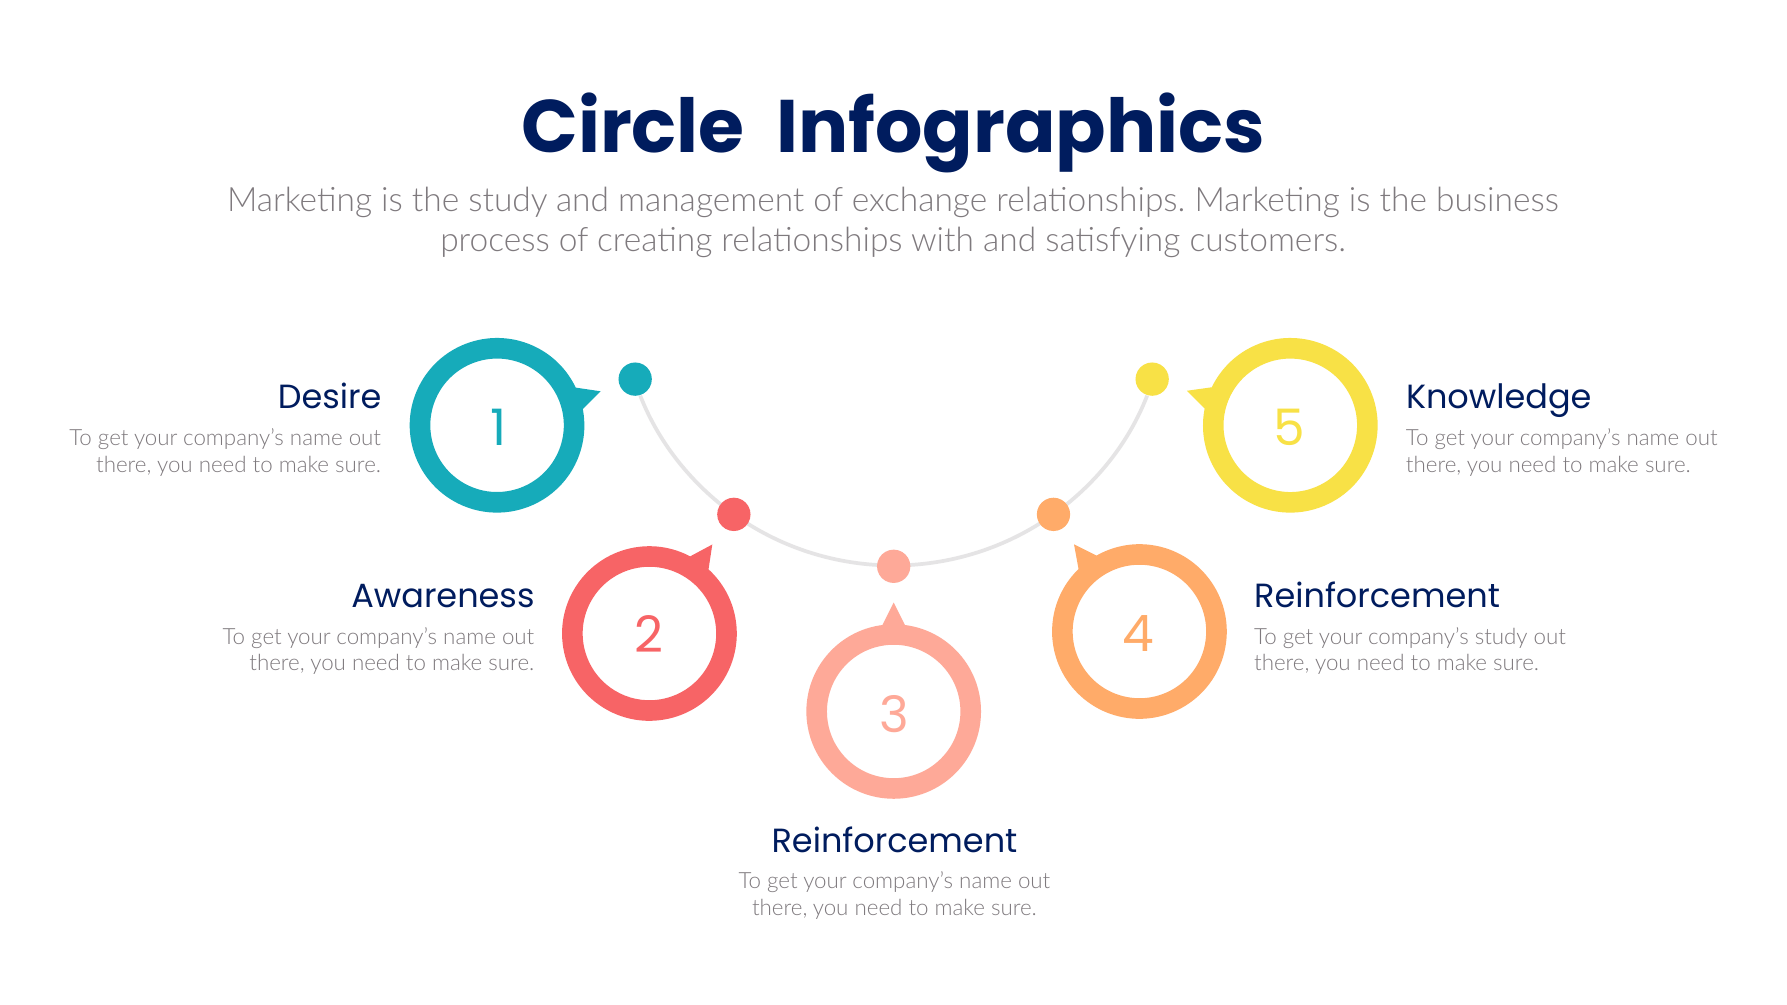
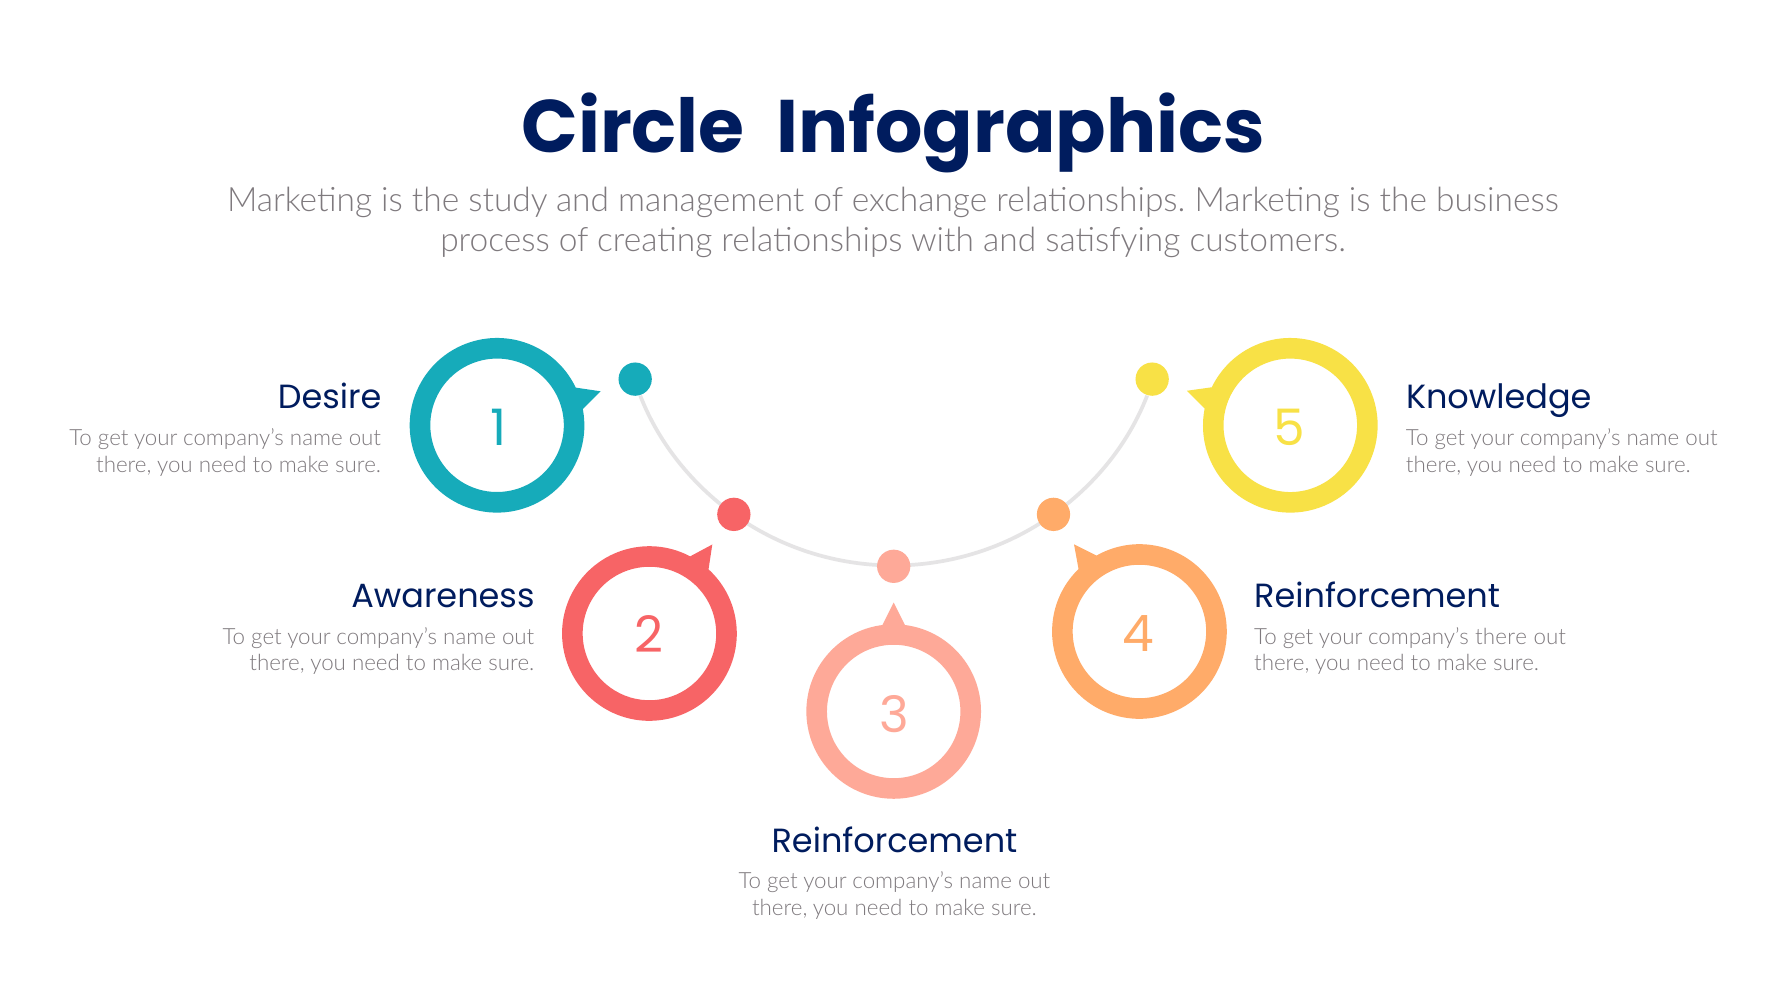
company’s study: study -> there
